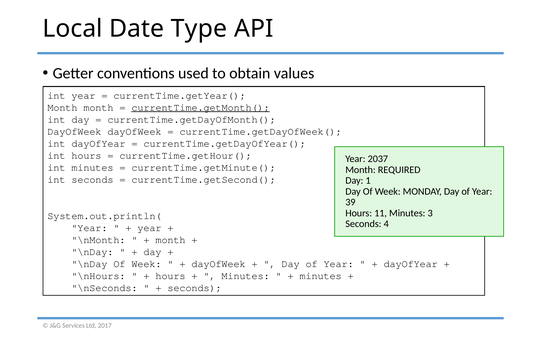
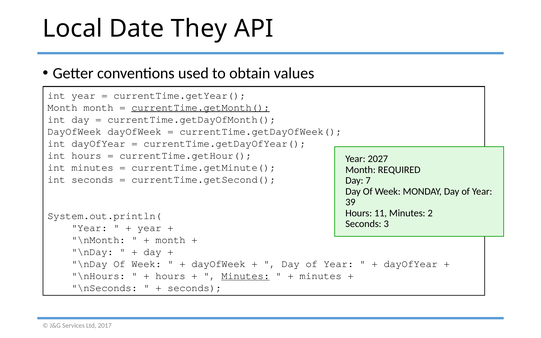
Type: Type -> They
2037: 2037 -> 2027
1: 1 -> 7
3: 3 -> 2
4: 4 -> 3
Minutes at (246, 276) underline: none -> present
